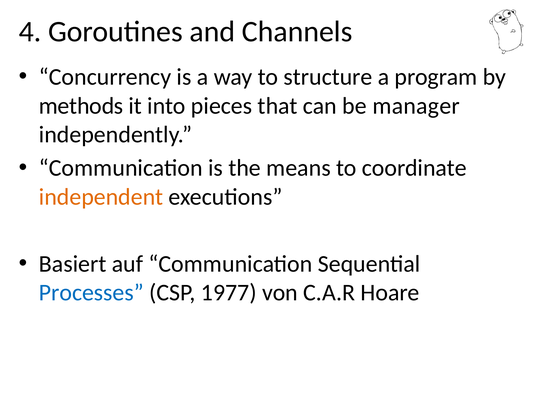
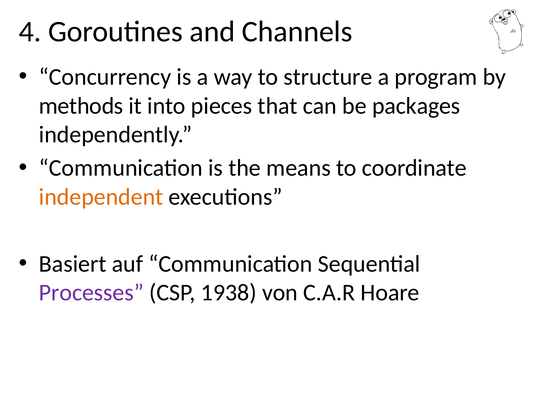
manager: manager -> packages
Processes colour: blue -> purple
1977: 1977 -> 1938
